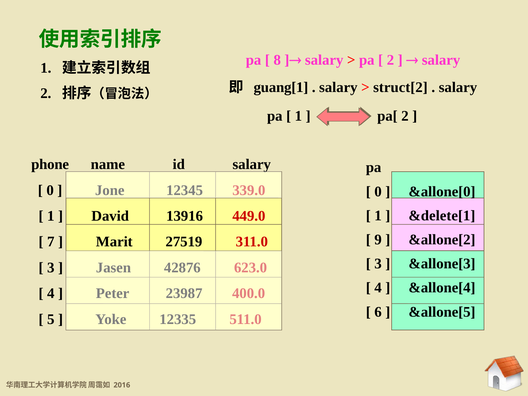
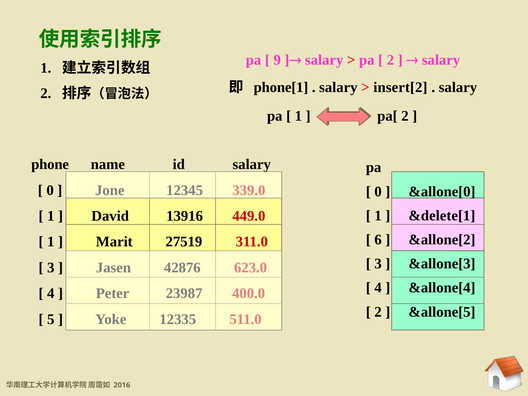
8: 8 -> 9
guang[1: guang[1 -> phone[1
struct[2: struct[2 -> insert[2
9: 9 -> 6
7 at (51, 242): 7 -> 1
6 at (378, 312): 6 -> 2
